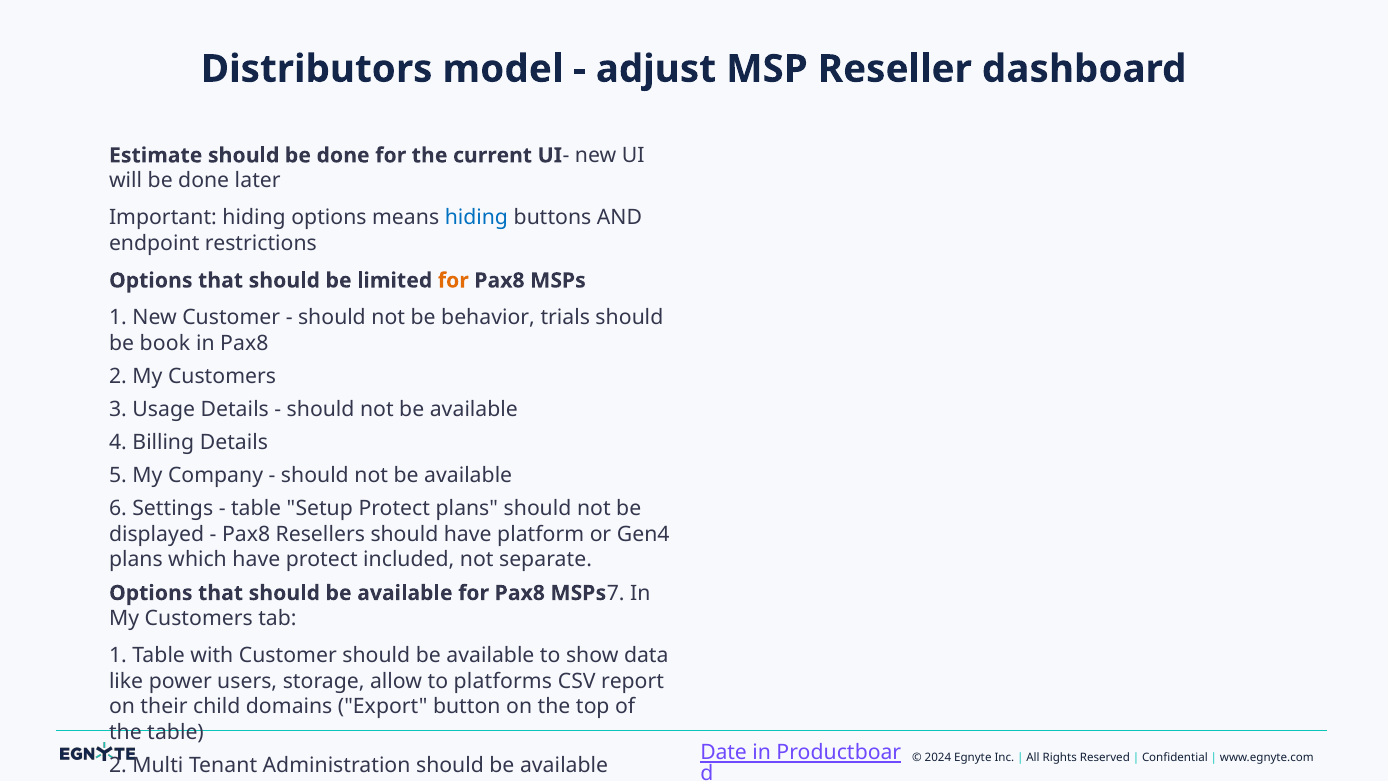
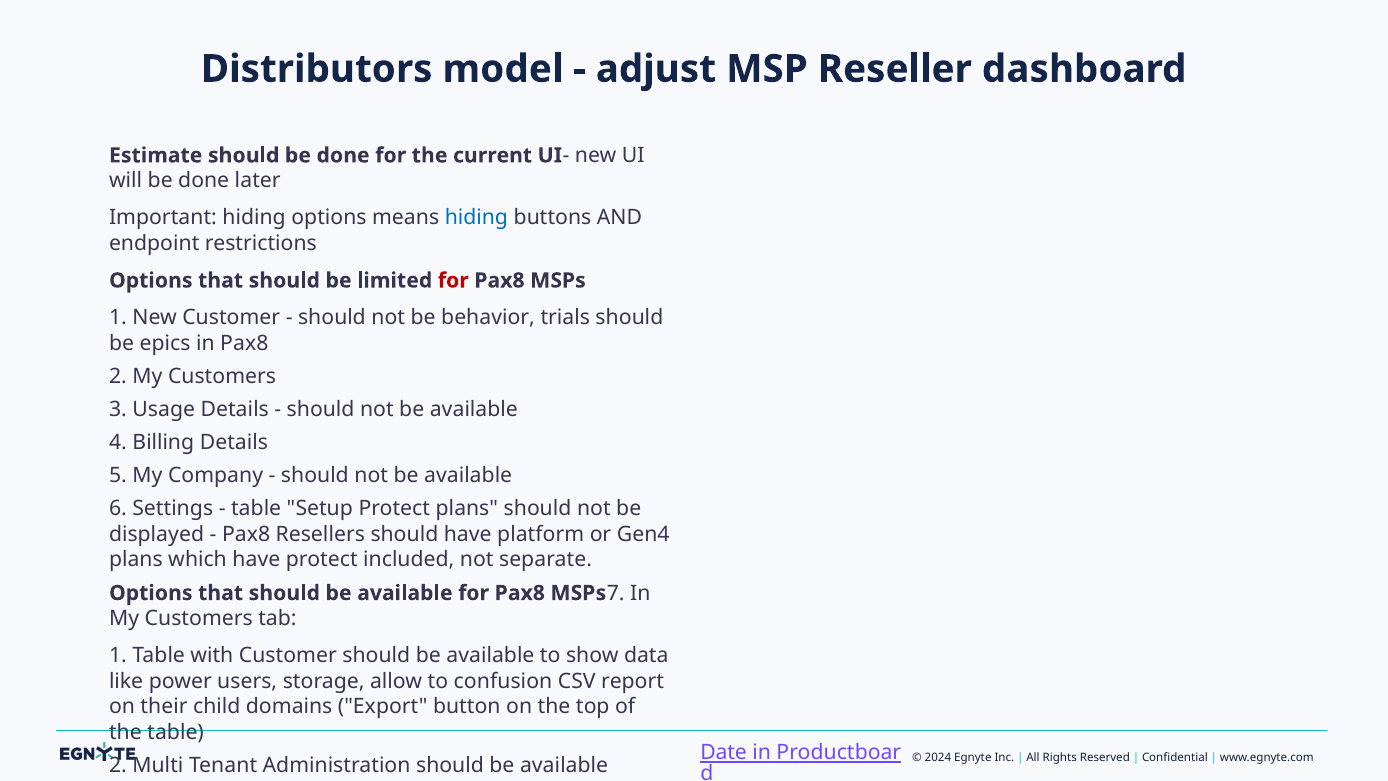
for at (453, 280) colour: orange -> red
book: book -> epics
platforms: platforms -> confusion
